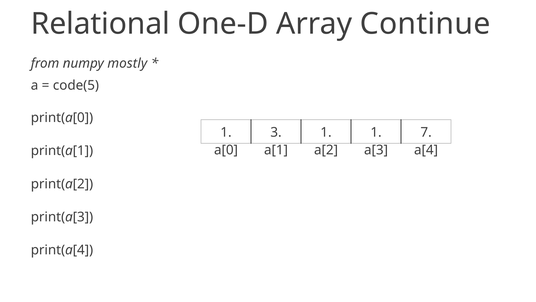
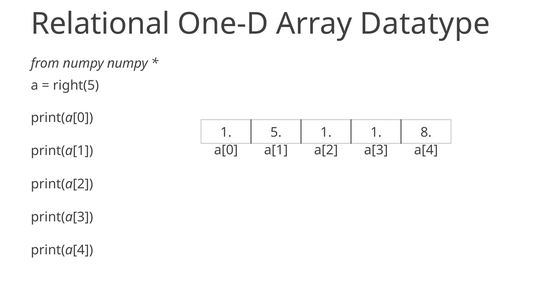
Continue: Continue -> Datatype
numpy mostly: mostly -> numpy
code(5: code(5 -> right(5
3: 3 -> 5
7: 7 -> 8
